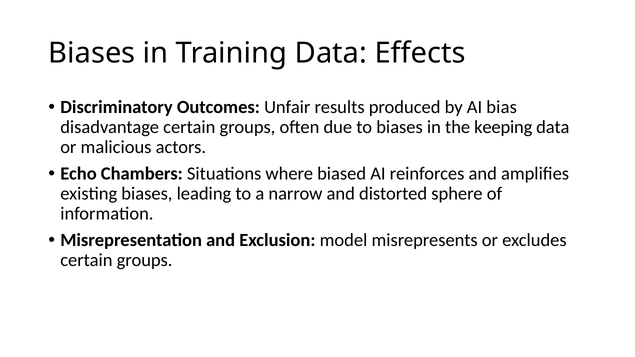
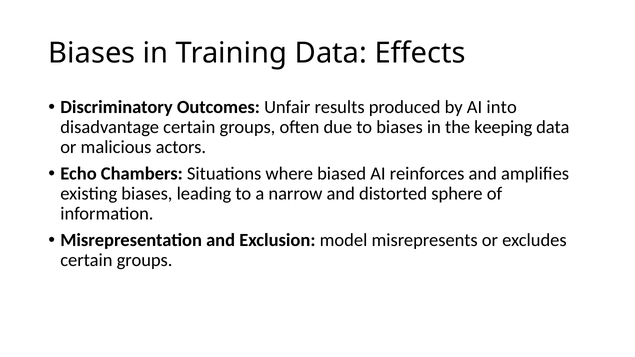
bias: bias -> into
